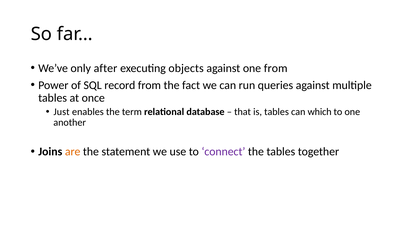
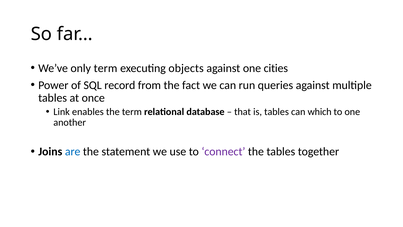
only after: after -> term
one from: from -> cities
Just: Just -> Link
are colour: orange -> blue
